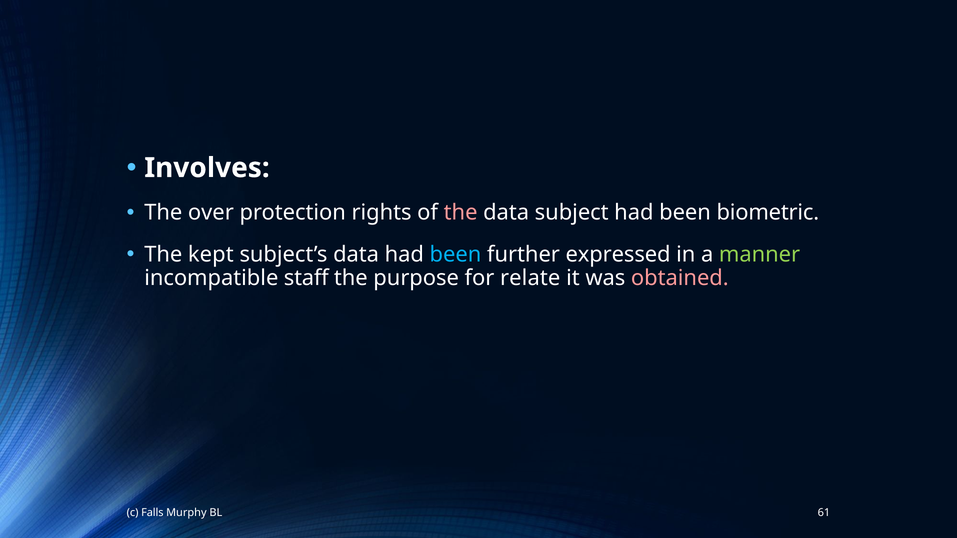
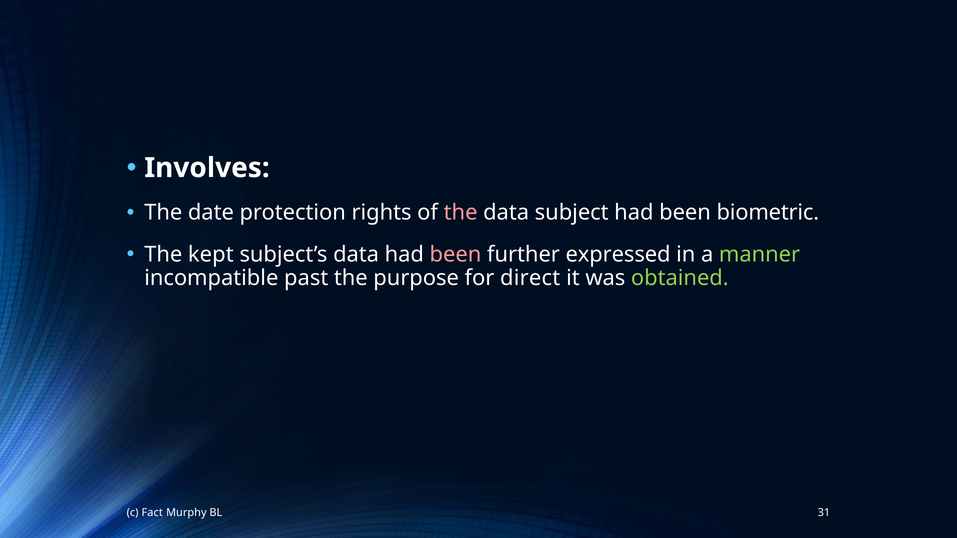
over: over -> date
been at (455, 255) colour: light blue -> pink
staff: staff -> past
relate: relate -> direct
obtained colour: pink -> light green
Falls: Falls -> Fact
61: 61 -> 31
